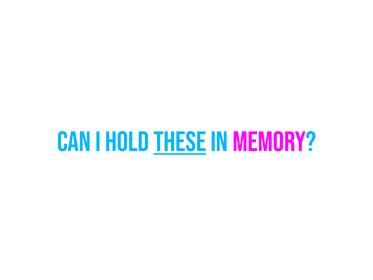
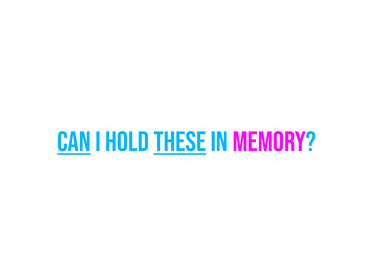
Can underline: none -> present
